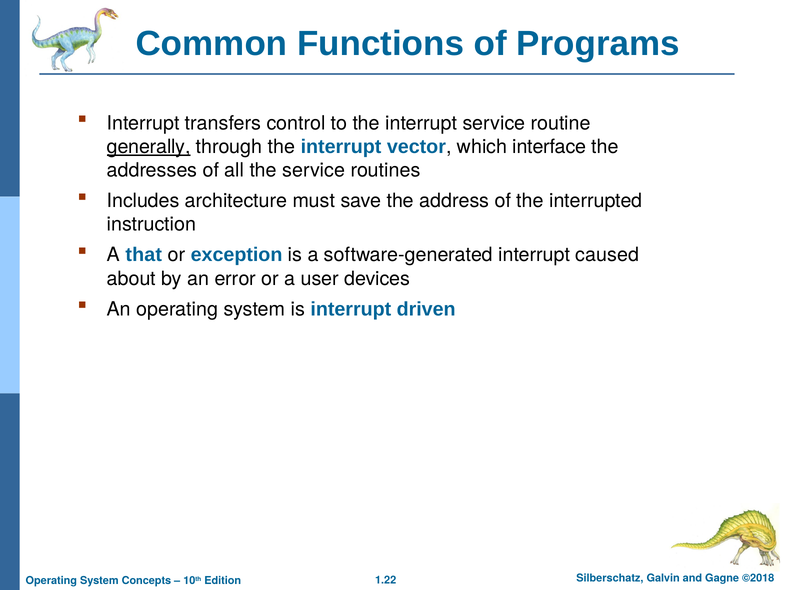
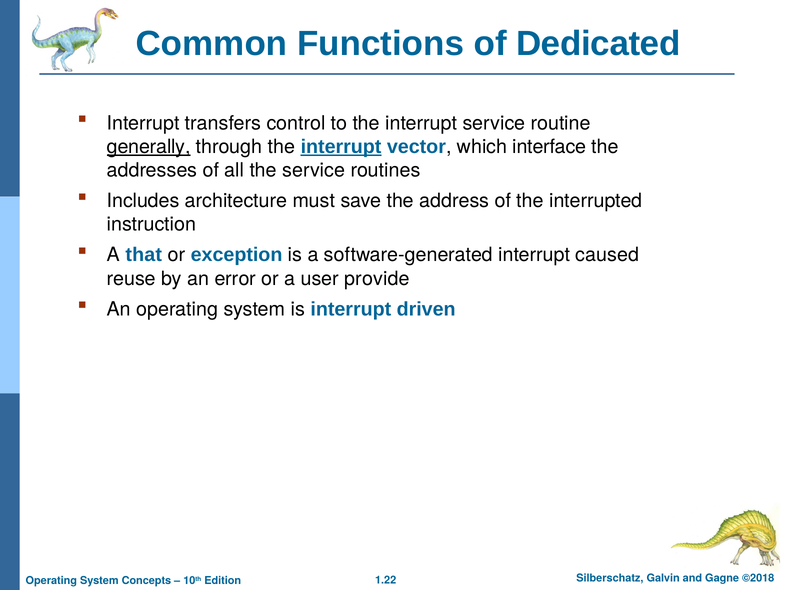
Programs: Programs -> Dedicated
interrupt at (341, 147) underline: none -> present
about: about -> reuse
devices: devices -> provide
